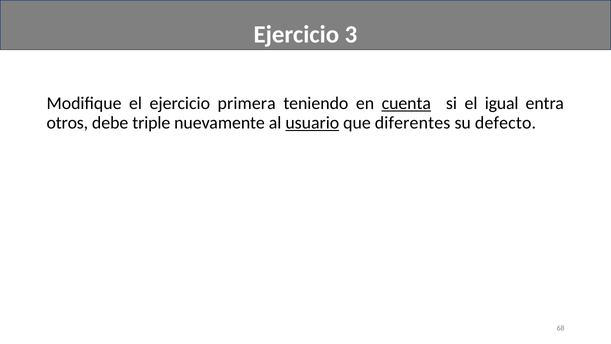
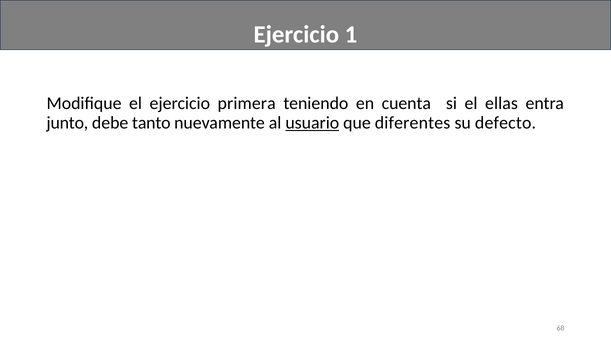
3: 3 -> 1
cuenta underline: present -> none
igual: igual -> ellas
otros: otros -> junto
triple: triple -> tanto
